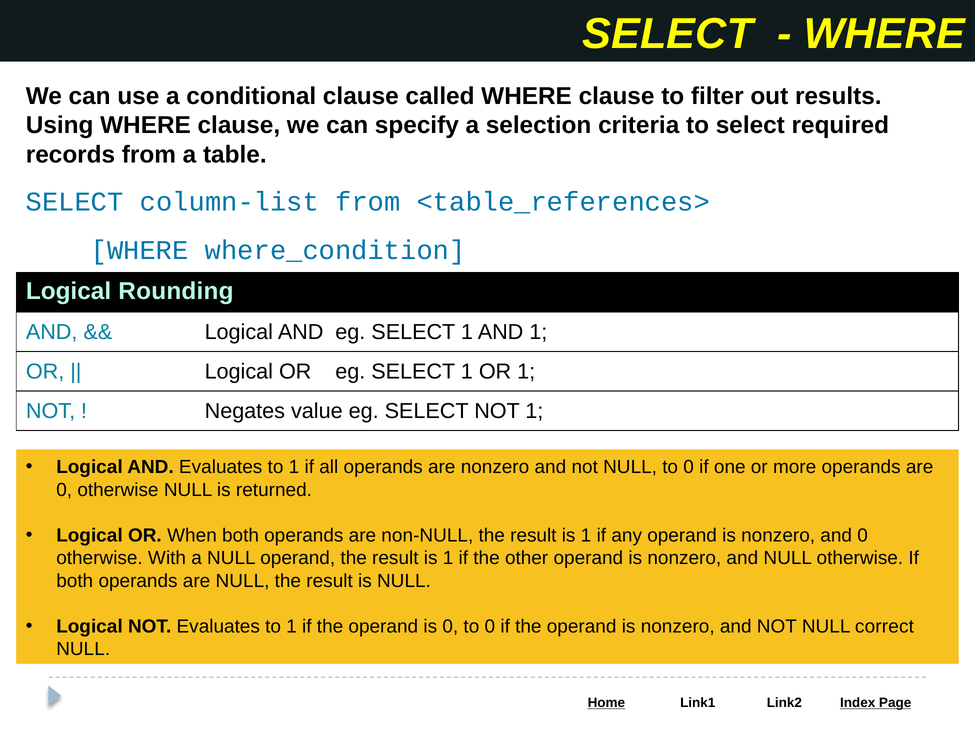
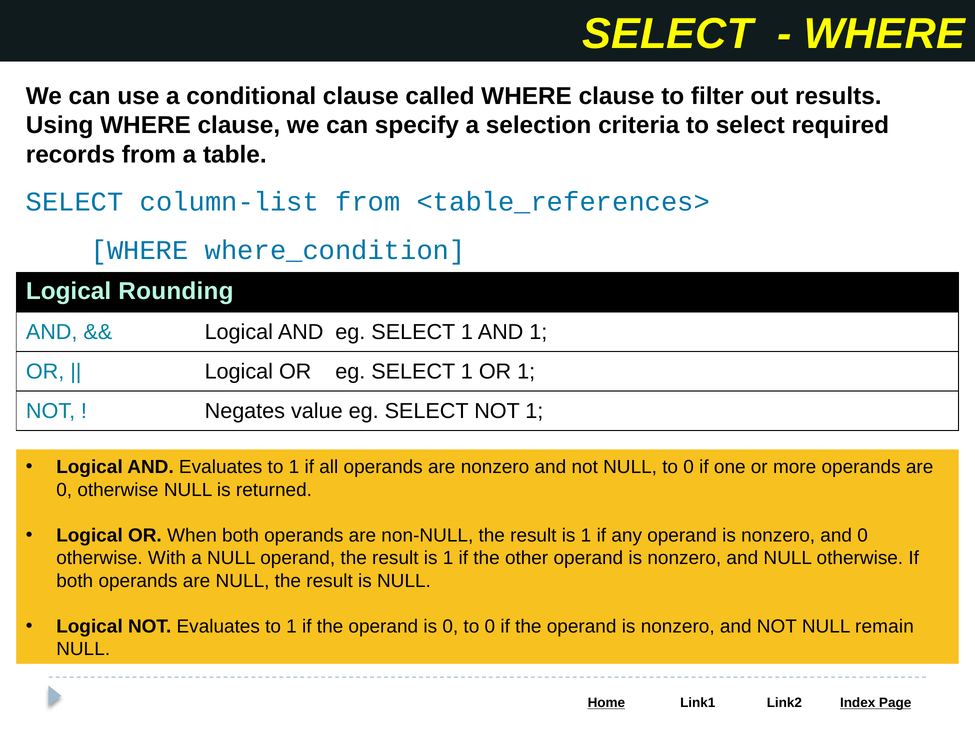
correct: correct -> remain
